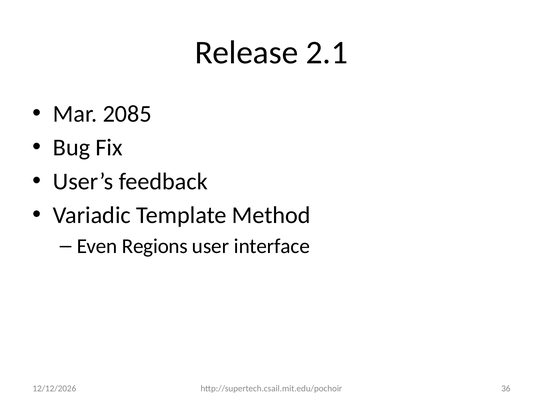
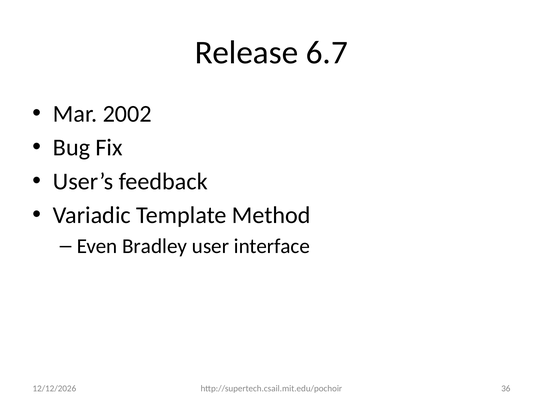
2.1: 2.1 -> 6.7
2085: 2085 -> 2002
Regions: Regions -> Bradley
